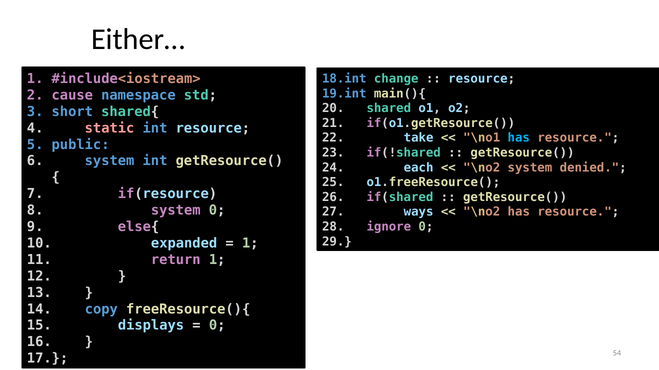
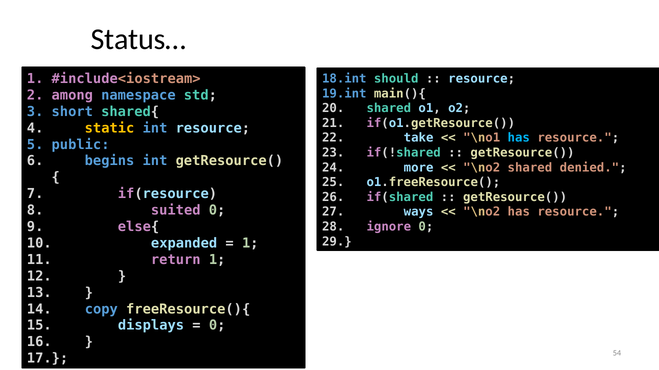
Either…: Either… -> Status…
change: change -> should
cause: cause -> among
static colour: pink -> yellow
system at (110, 161): system -> begins
each: each -> more
\no2 system: system -> shared
system at (176, 211): system -> suited
